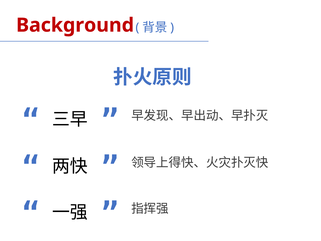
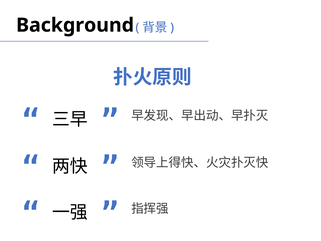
Background colour: red -> black
